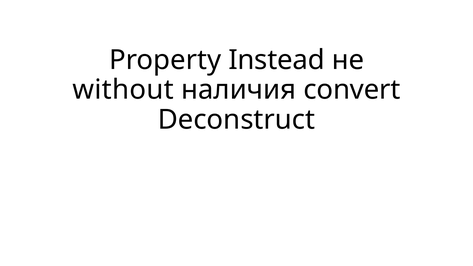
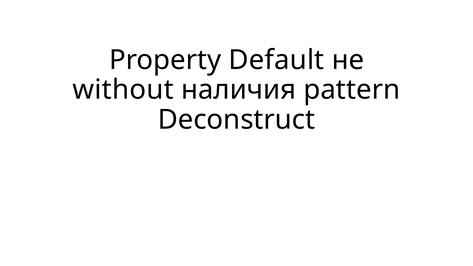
Instead: Instead -> Default
convert: convert -> pattern
